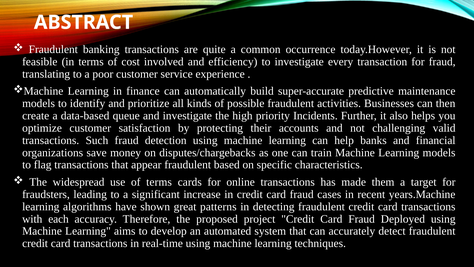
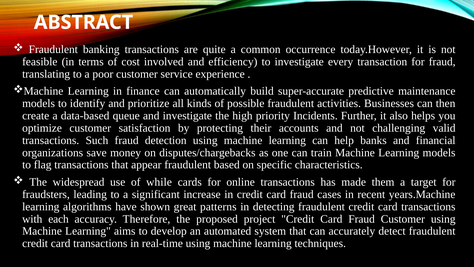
of terms: terms -> while
Fraud Deployed: Deployed -> Customer
